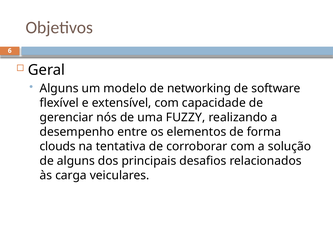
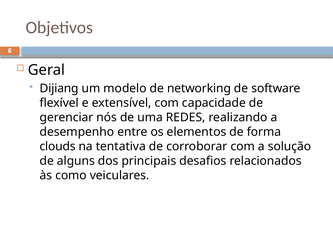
Alguns at (59, 88): Alguns -> Dijiang
FUZZY: FUZZY -> REDES
carga: carga -> como
